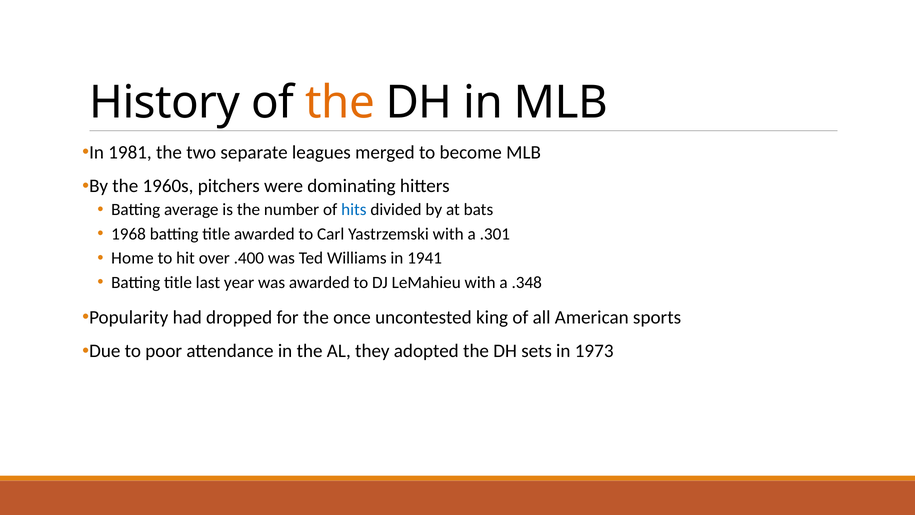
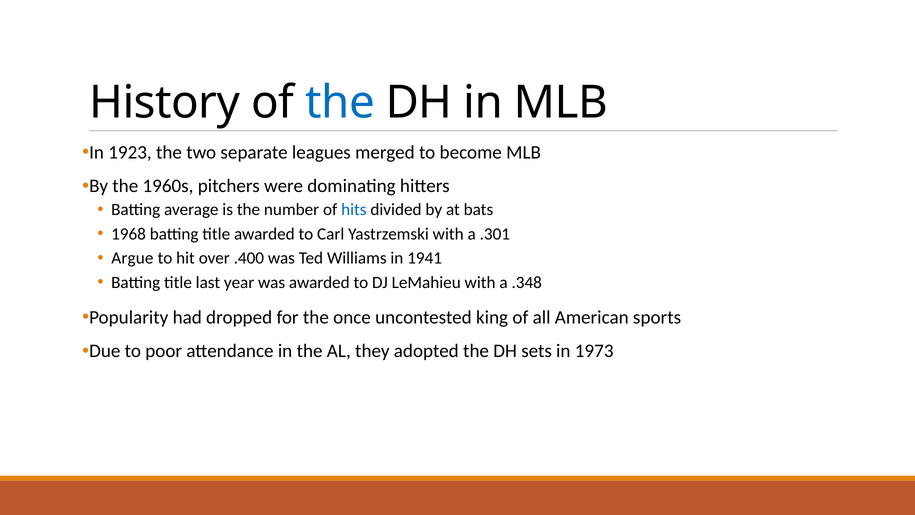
the at (340, 103) colour: orange -> blue
1981: 1981 -> 1923
Home: Home -> Argue
